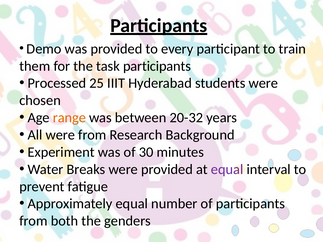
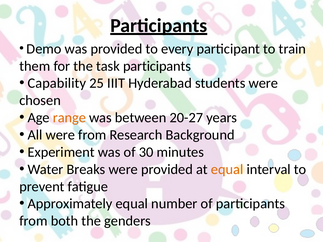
Processed: Processed -> Capability
20-32: 20-32 -> 20-27
equal at (227, 170) colour: purple -> orange
